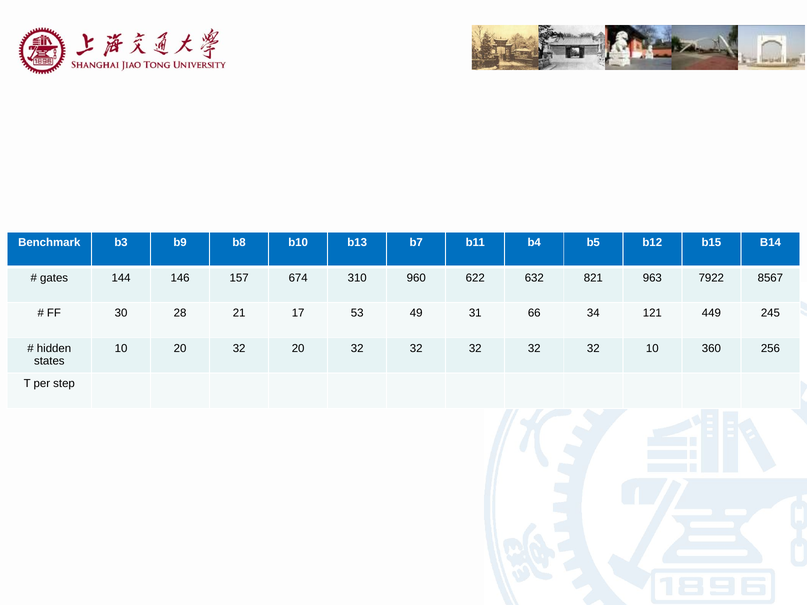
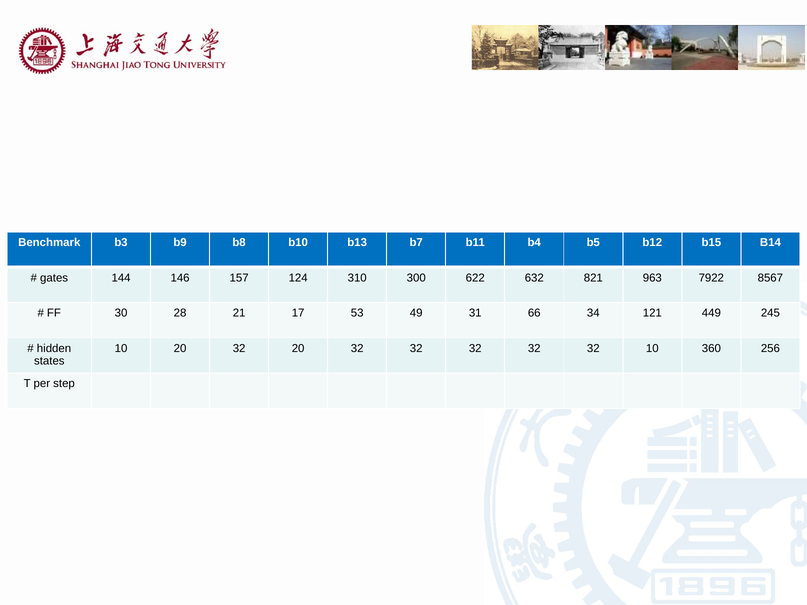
674: 674 -> 124
960: 960 -> 300
